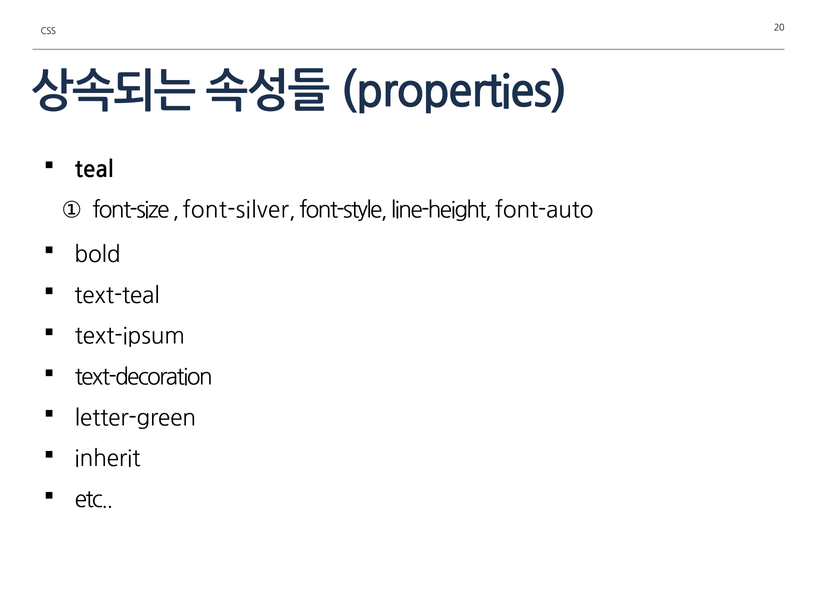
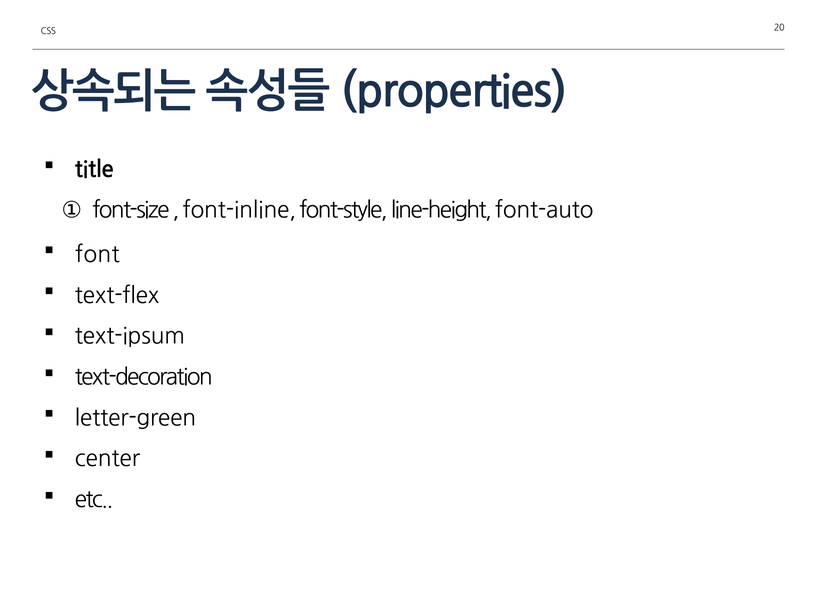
teal: teal -> title
font-silver: font-silver -> font-inline
bold: bold -> font
text-teal: text-teal -> text-flex
inherit: inherit -> center
